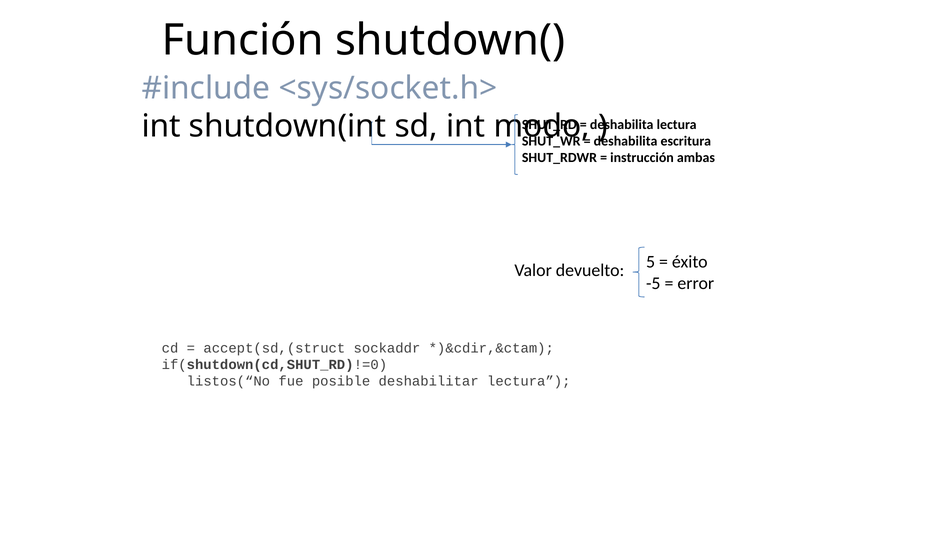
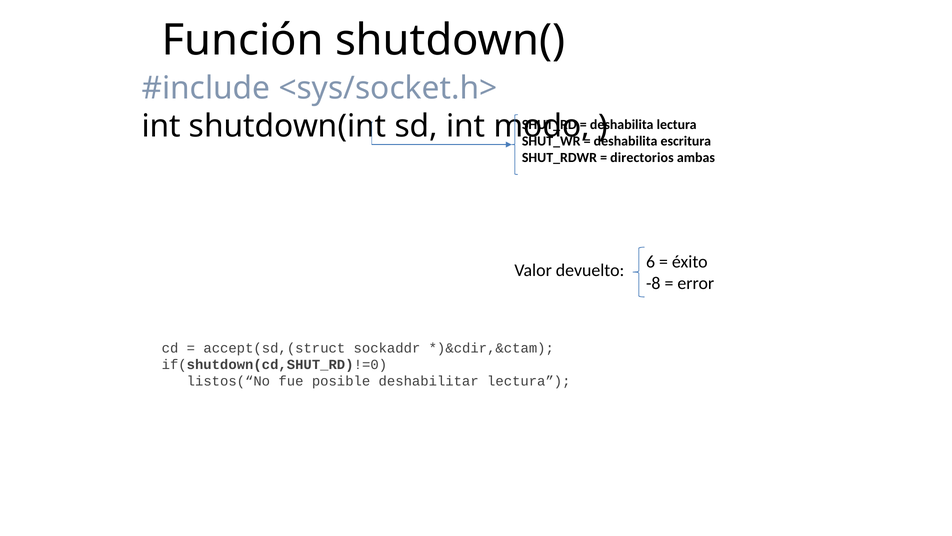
instrucción: instrucción -> directorios
5: 5 -> 6
-5: -5 -> -8
